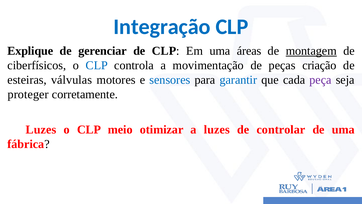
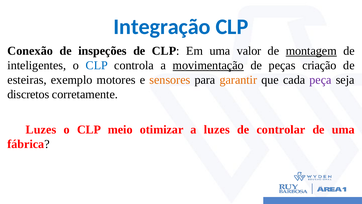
Explique: Explique -> Conexão
gerenciar: gerenciar -> inspeções
áreas: áreas -> valor
ciberfísicos: ciberfísicos -> inteligentes
movimentação underline: none -> present
válvulas: válvulas -> exemplo
sensores colour: blue -> orange
garantir colour: blue -> orange
proteger: proteger -> discretos
